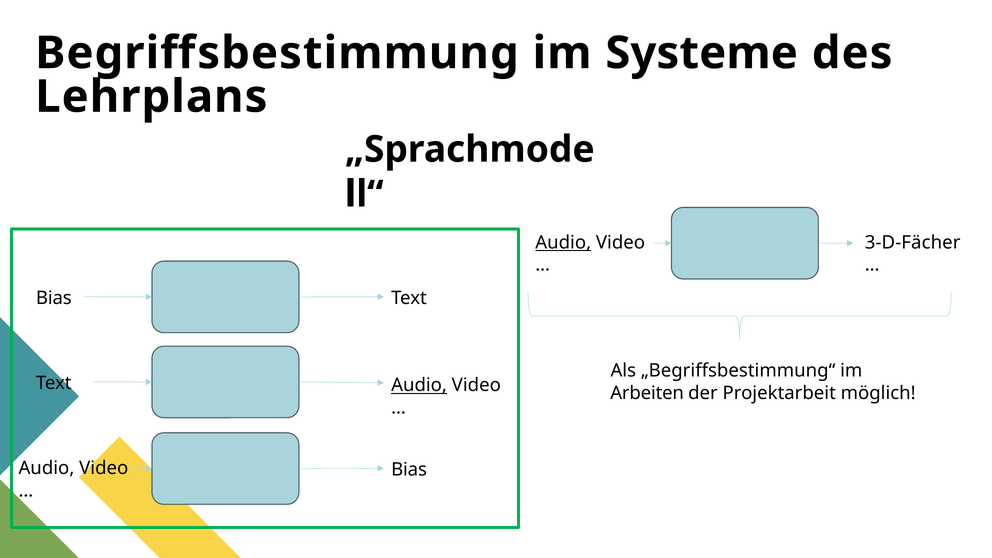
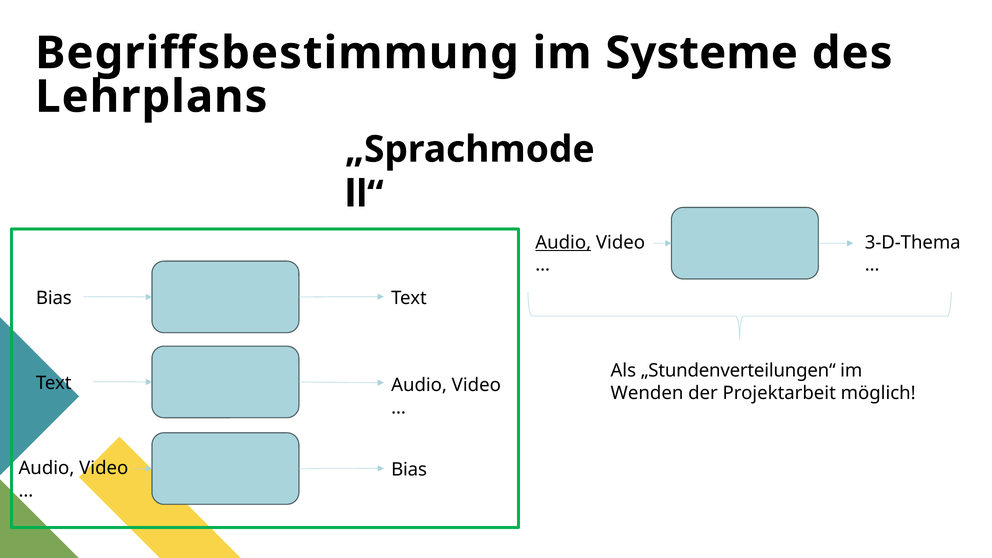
3-D-Fächer: 3-D-Fächer -> 3-D-Thema
„Begriffsbestimmung“: „Begriffsbestimmung“ -> „Stundenverteilungen“
Audio at (419, 385) underline: present -> none
Arbeiten: Arbeiten -> Wenden
